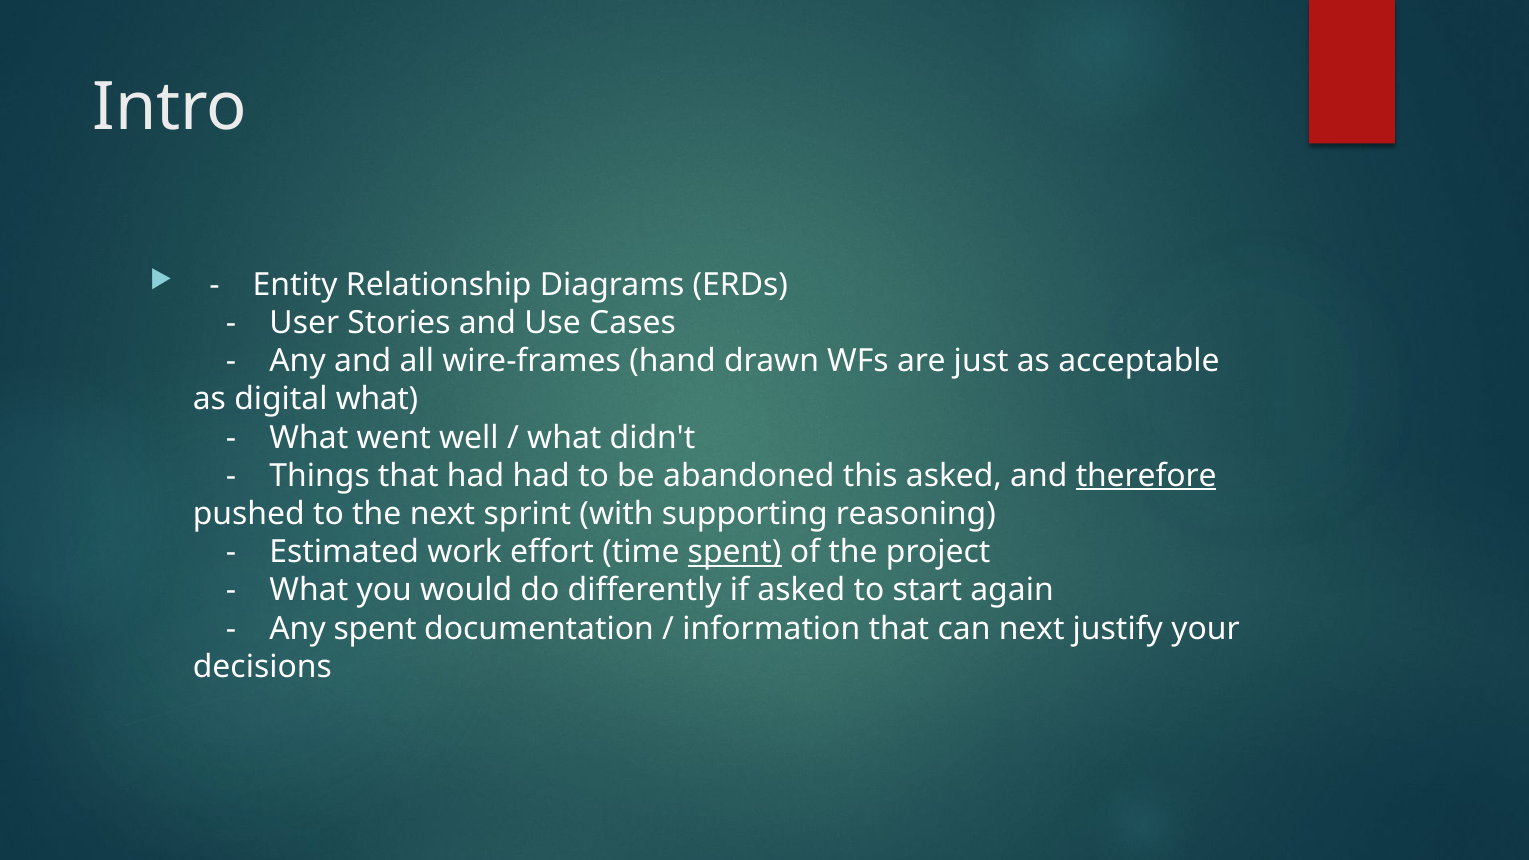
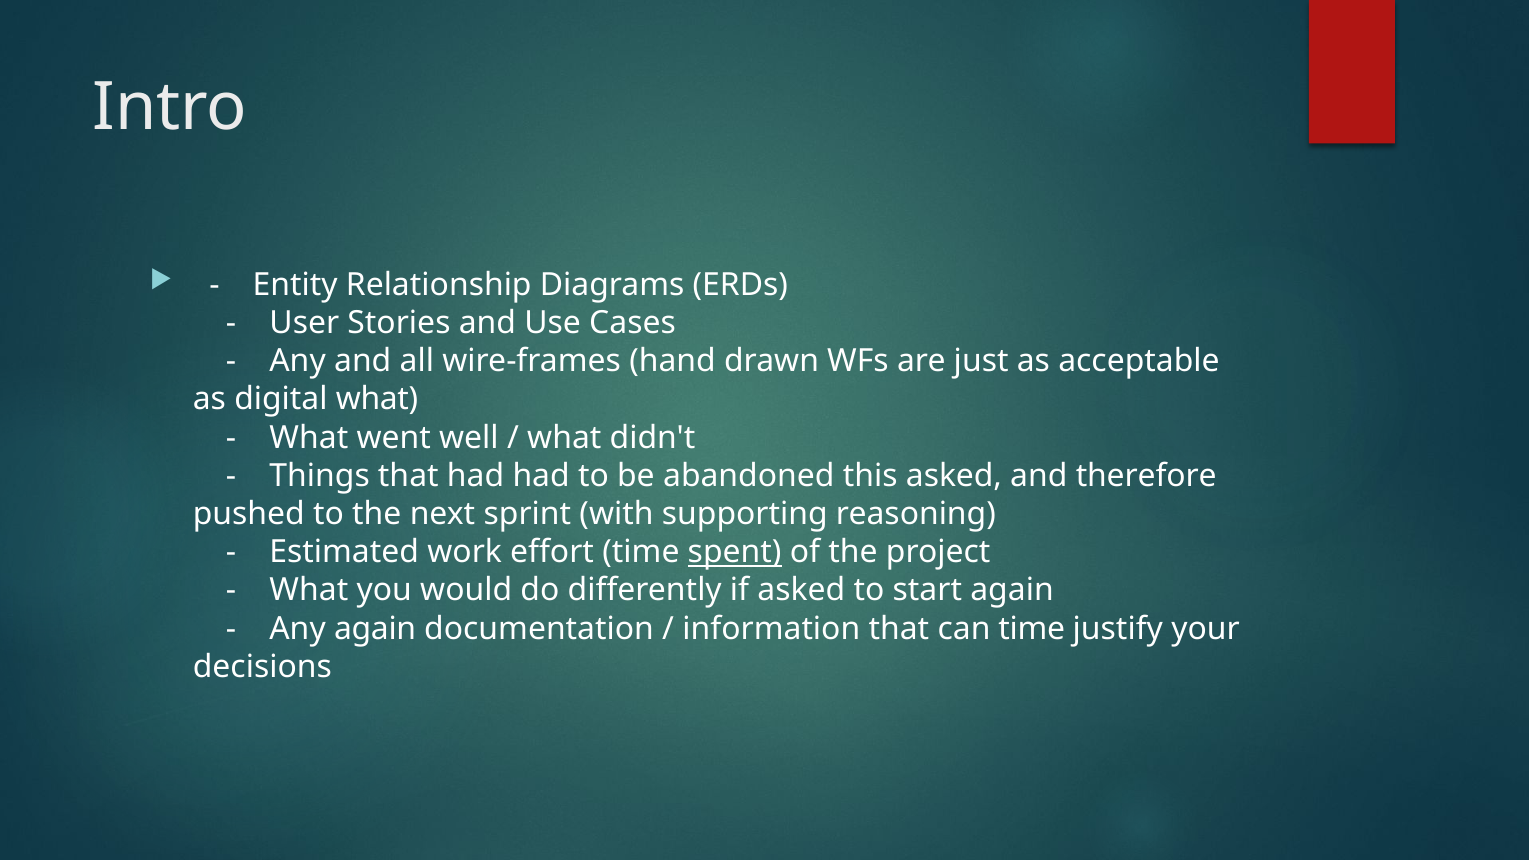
therefore underline: present -> none
Any spent: spent -> again
can next: next -> time
